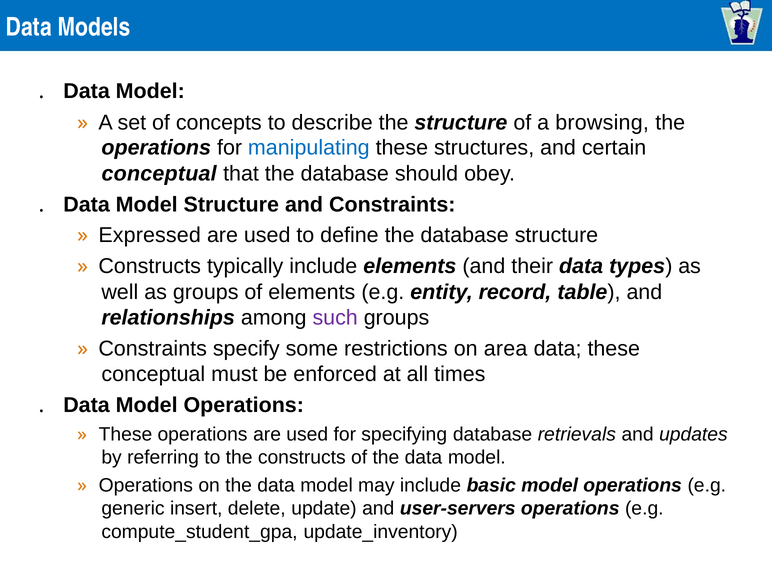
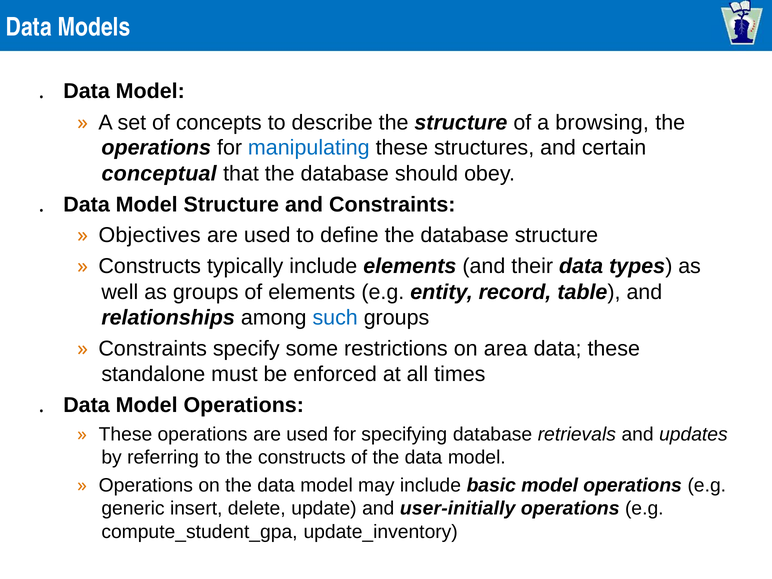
Expressed: Expressed -> Objectives
such colour: purple -> blue
conceptual at (153, 374): conceptual -> standalone
user-servers: user-servers -> user-initially
